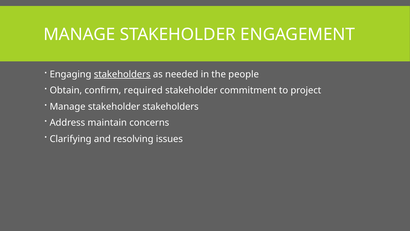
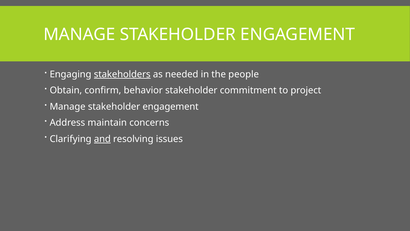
required: required -> behavior
stakeholders at (171, 106): stakeholders -> engagement
and underline: none -> present
